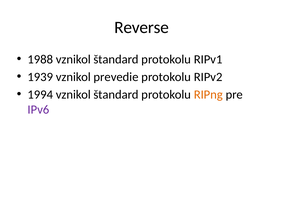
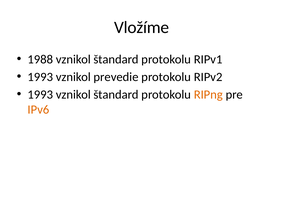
Reverse: Reverse -> Vložíme
1939 at (40, 77): 1939 -> 1993
1994 at (40, 95): 1994 -> 1993
IPv6 colour: purple -> orange
